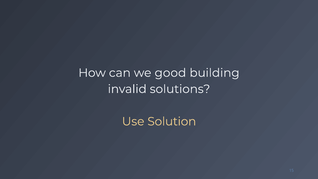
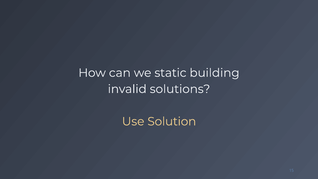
good: good -> static
